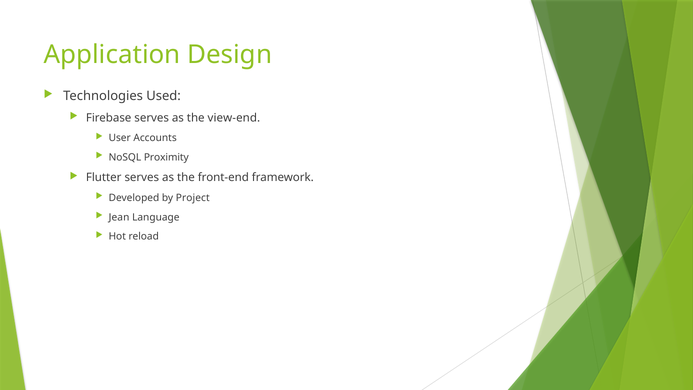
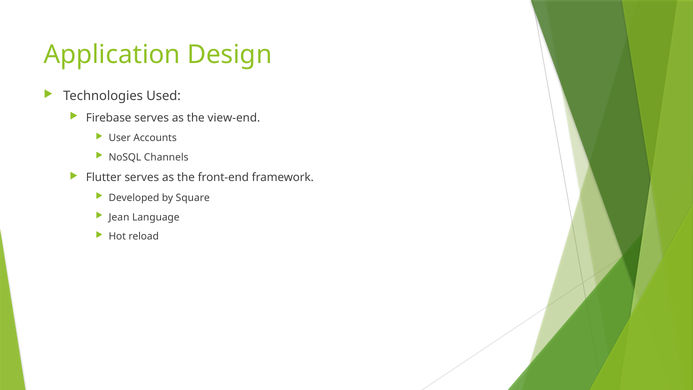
Proximity: Proximity -> Channels
Project: Project -> Square
